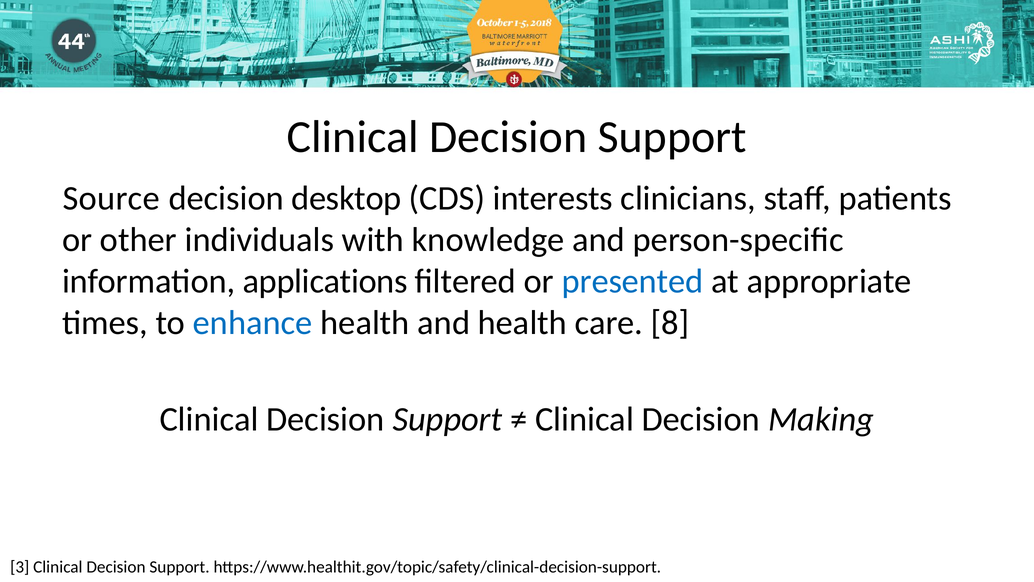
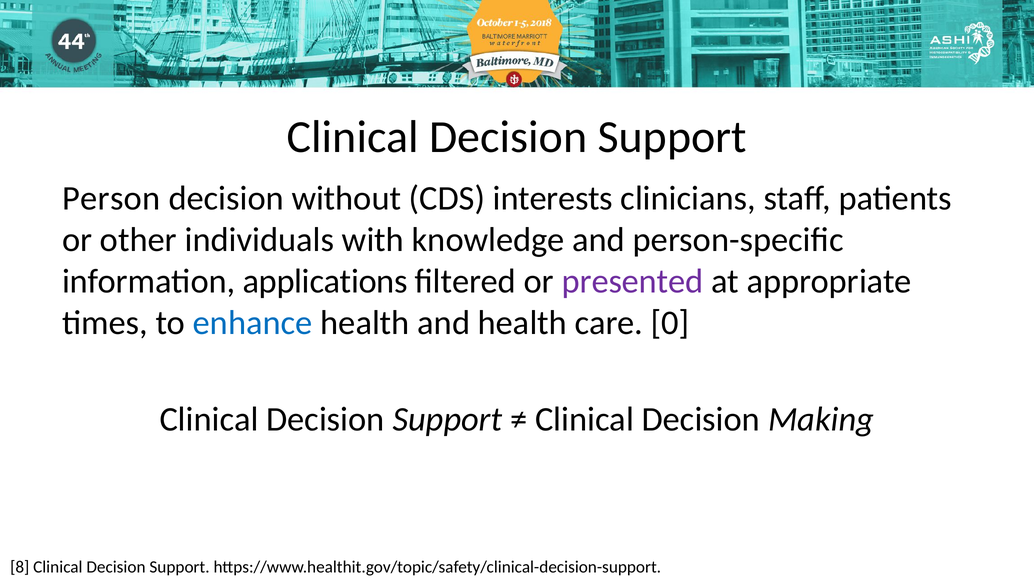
Source: Source -> Person
desktop: desktop -> without
presented colour: blue -> purple
8: 8 -> 0
3: 3 -> 8
